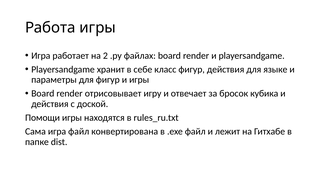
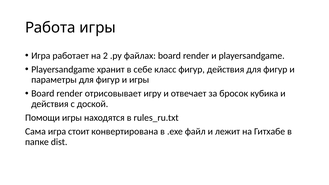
языке at (275, 69): языке -> фигур
игра файл: файл -> стоит
